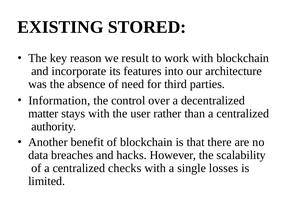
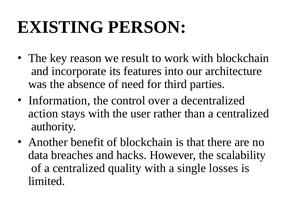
STORED: STORED -> PERSON
matter: matter -> action
checks: checks -> quality
